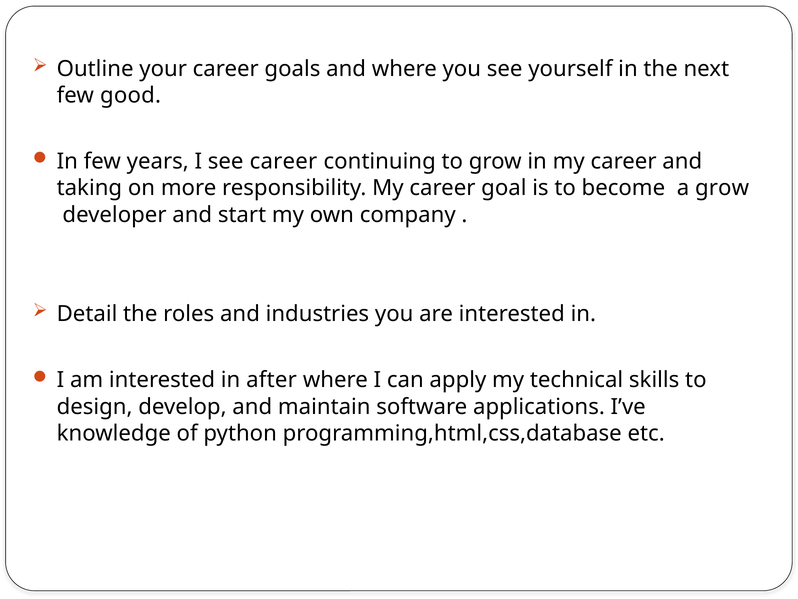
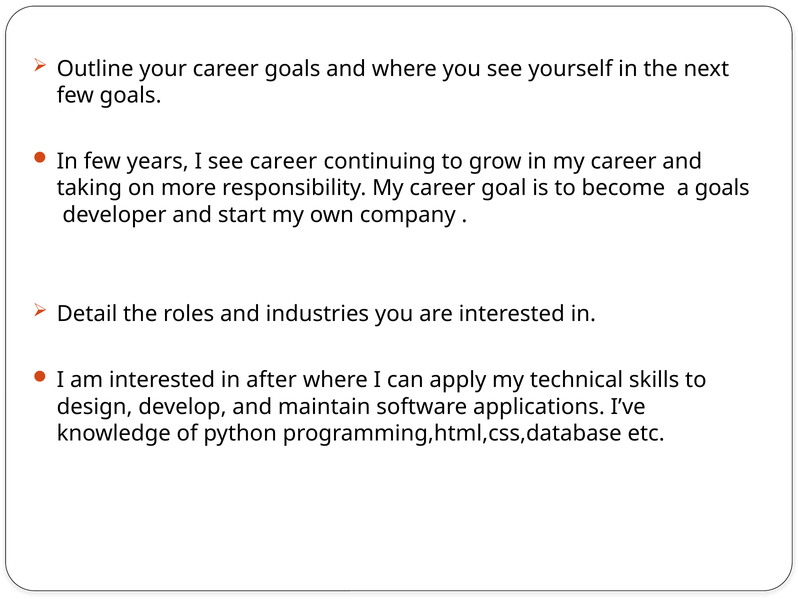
few good: good -> goals
a grow: grow -> goals
